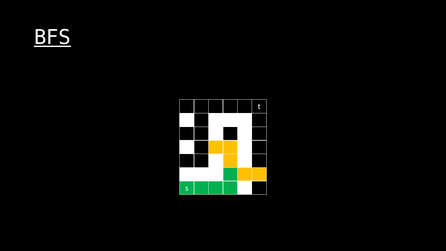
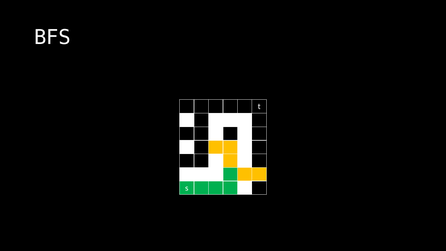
BFS underline: present -> none
